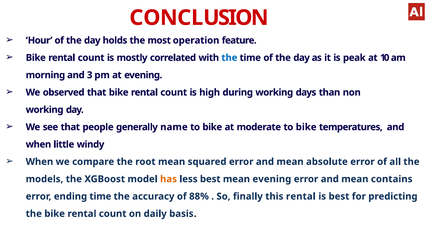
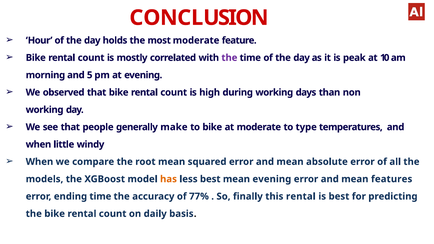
most operation: operation -> moderate
the at (229, 58) colour: blue -> purple
3: 3 -> 5
name: name -> make
moderate to bike: bike -> type
contains: contains -> features
88%: 88% -> 77%
